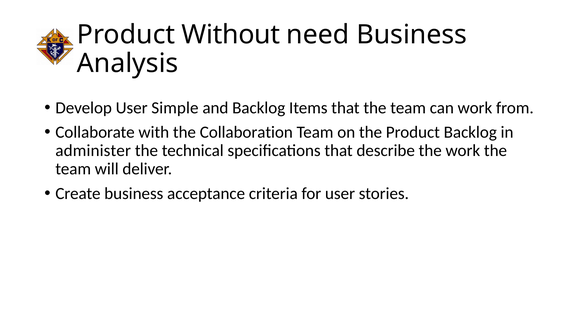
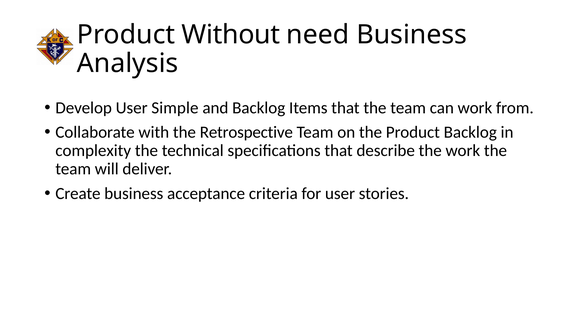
Collaboration: Collaboration -> Retrospective
administer: administer -> complexity
